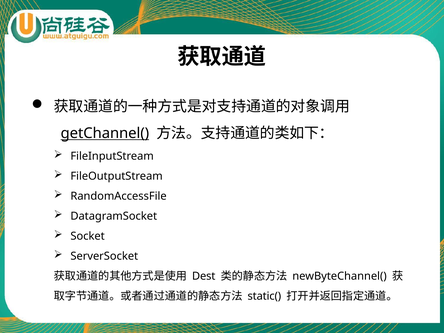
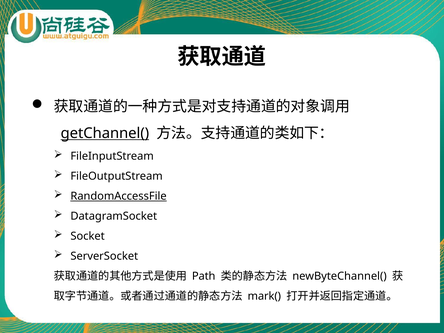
RandomAccessFile underline: none -> present
Dest: Dest -> Path
static(: static( -> mark(
